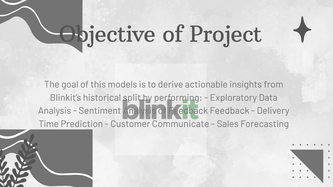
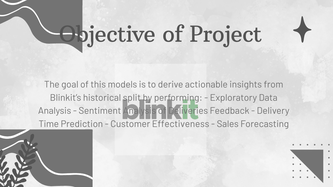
of Feedback: Feedback -> Deliveries
Communicate: Communicate -> Effectiveness
